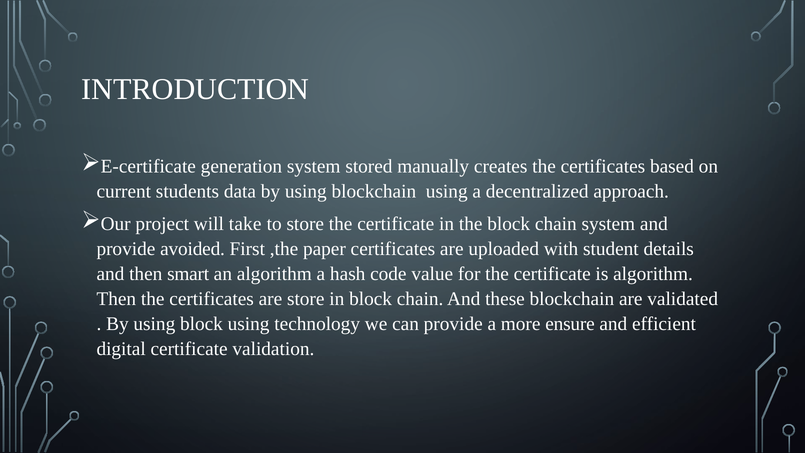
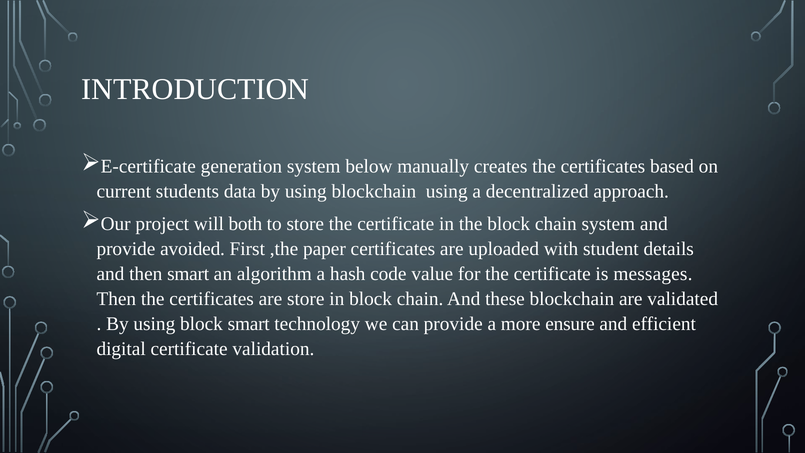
stored: stored -> below
take: take -> both
is algorithm: algorithm -> messages
block using: using -> smart
